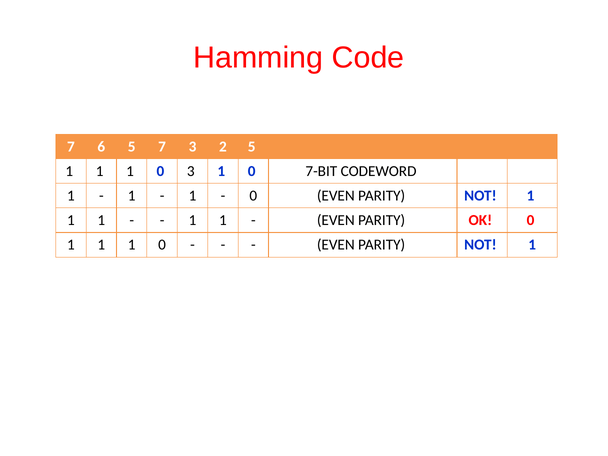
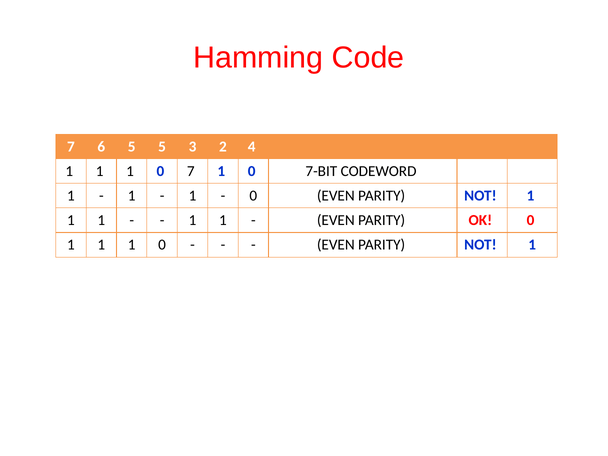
5 7: 7 -> 5
2 5: 5 -> 4
0 3: 3 -> 7
